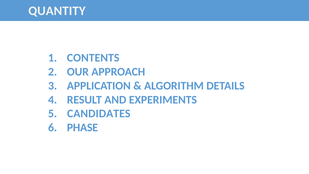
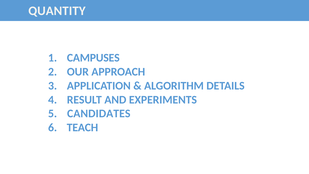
CONTENTS: CONTENTS -> CAMPUSES
PHASE: PHASE -> TEACH
